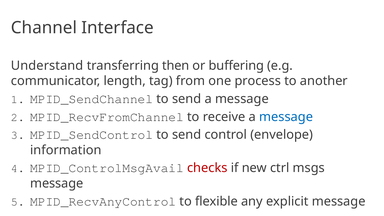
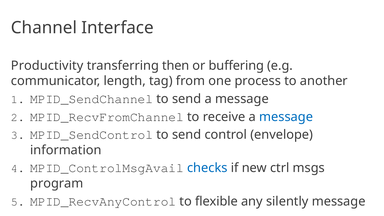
Understand: Understand -> Productivity
checks colour: red -> blue
message at (57, 183): message -> program
explicit: explicit -> silently
